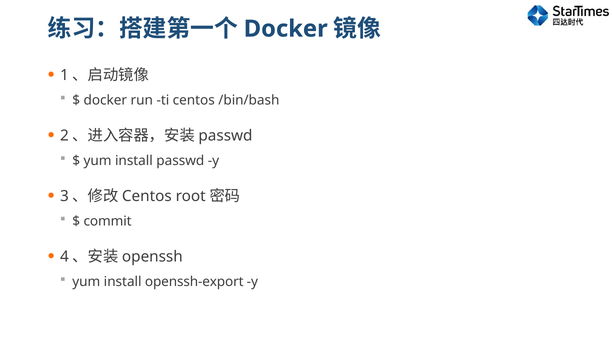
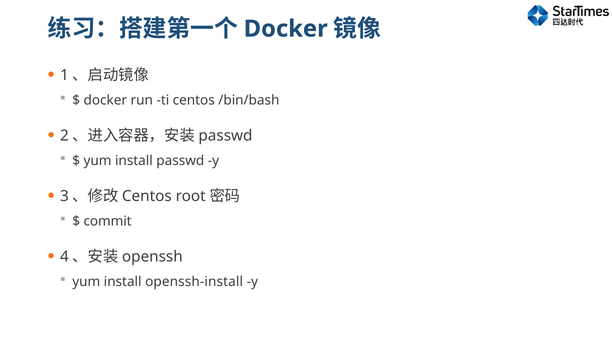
openssh-export: openssh-export -> openssh-install
